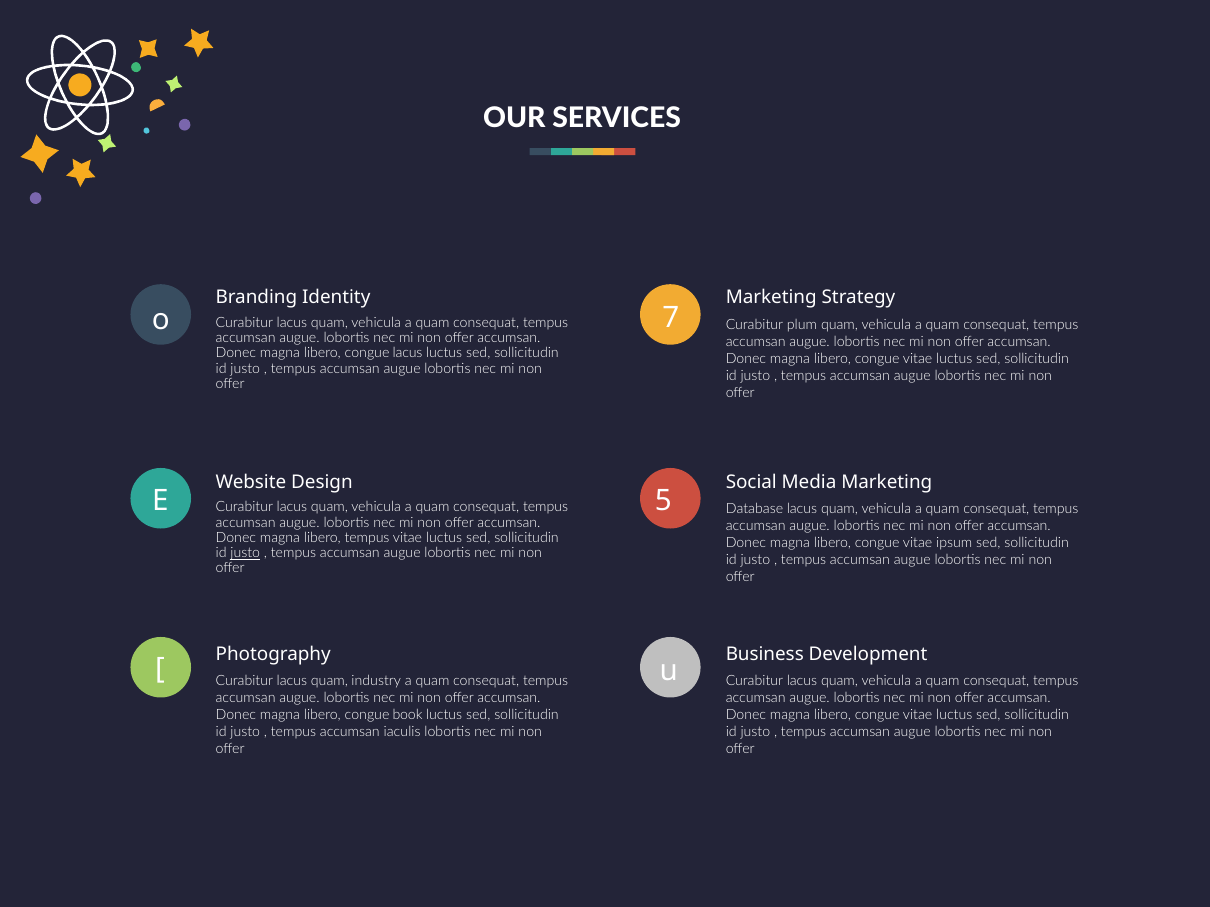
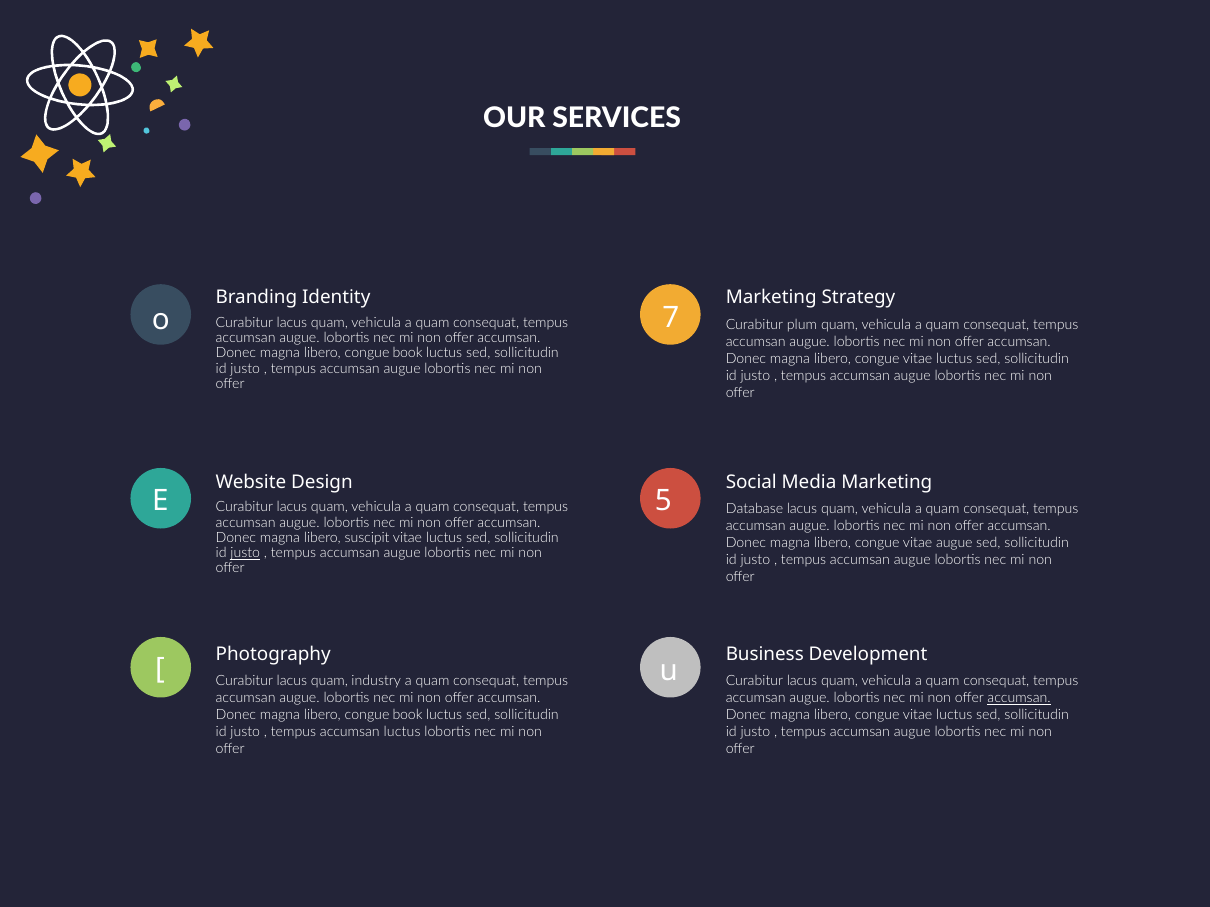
lacus at (408, 353): lacus -> book
libero tempus: tempus -> suscipit
vitae ipsum: ipsum -> augue
accumsan at (1019, 698) underline: none -> present
accumsan iaculis: iaculis -> luctus
